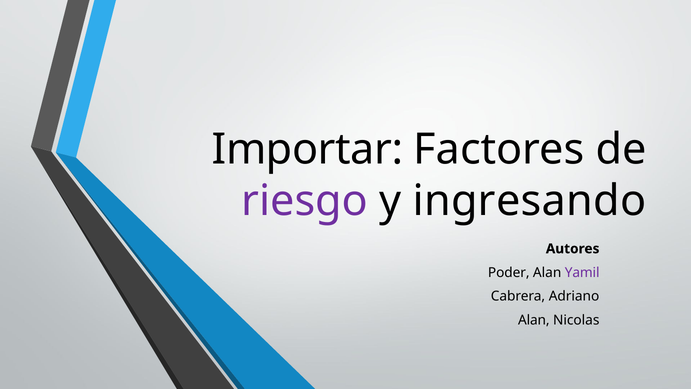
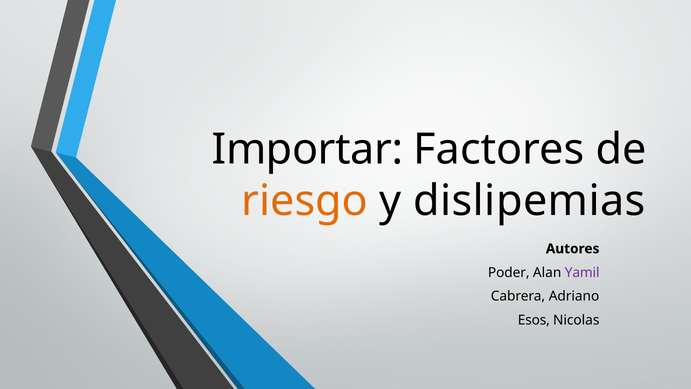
riesgo colour: purple -> orange
ingresando: ingresando -> dislipemias
Alan at (534, 320): Alan -> Esos
